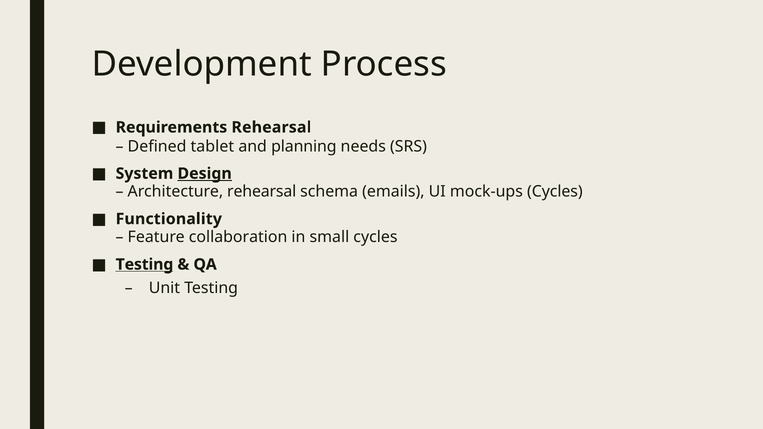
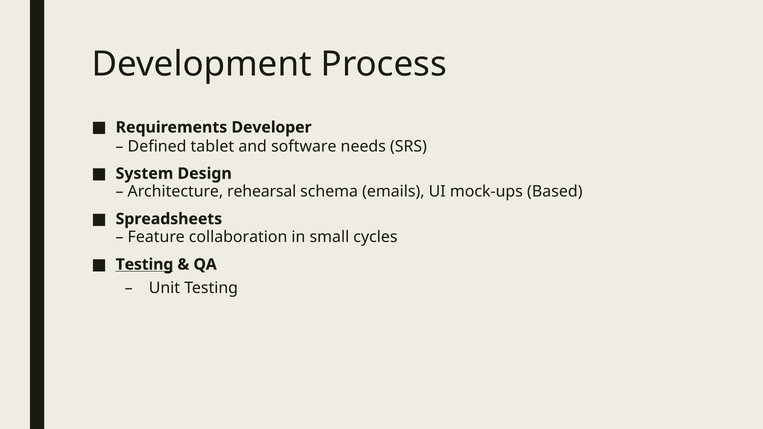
Requirements Rehearsal: Rehearsal -> Developer
planning: planning -> software
Design underline: present -> none
mock-ups Cycles: Cycles -> Based
Functionality: Functionality -> Spreadsheets
